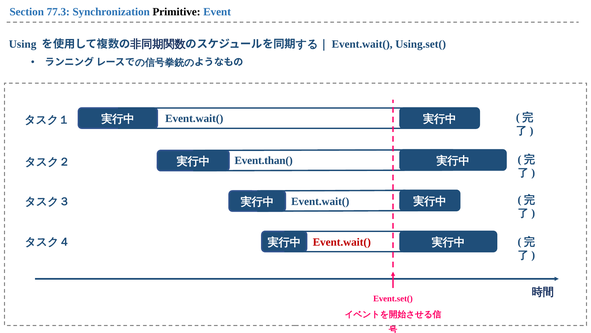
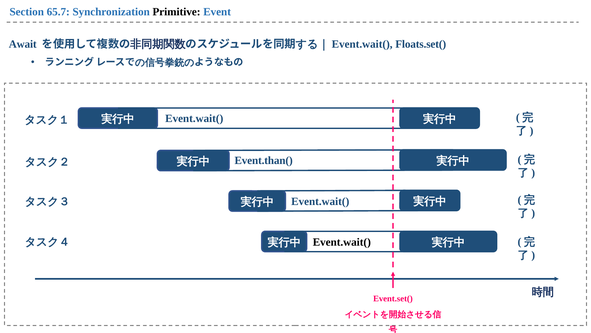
77.3: 77.3 -> 65.7
Using: Using -> Await
Using.set(: Using.set( -> Floats.set(
Event.wait( at (342, 242) colour: red -> black
